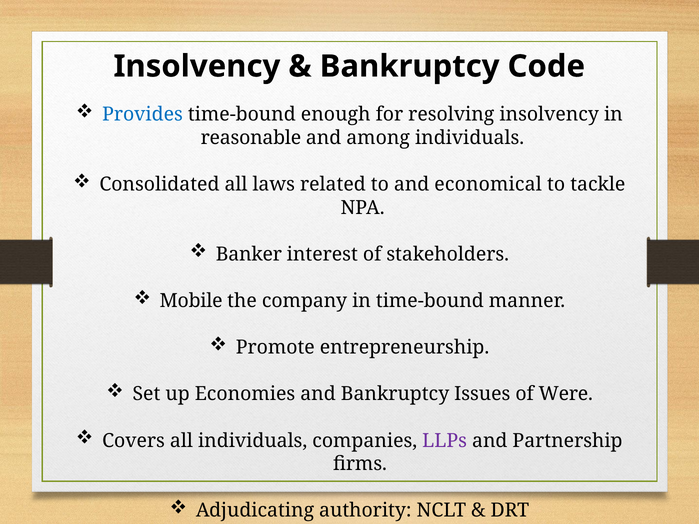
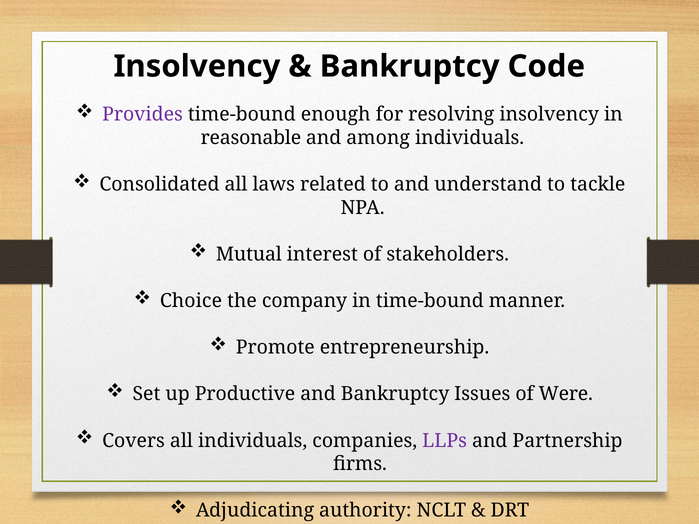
Provides colour: blue -> purple
economical: economical -> understand
Banker: Banker -> Mutual
Mobile: Mobile -> Choice
Economies: Economies -> Productive
